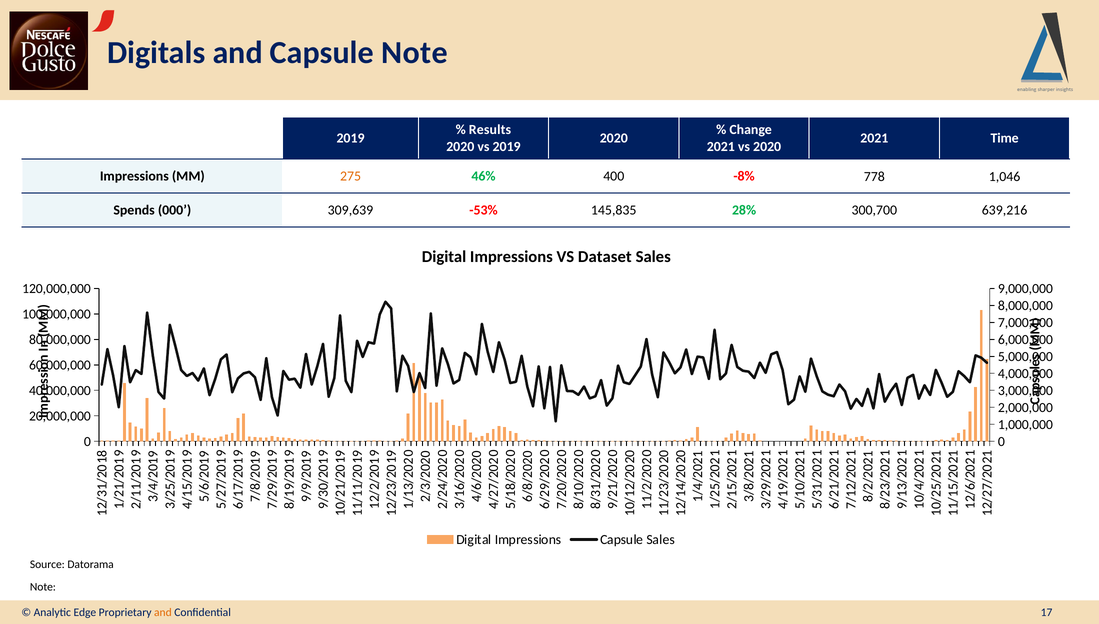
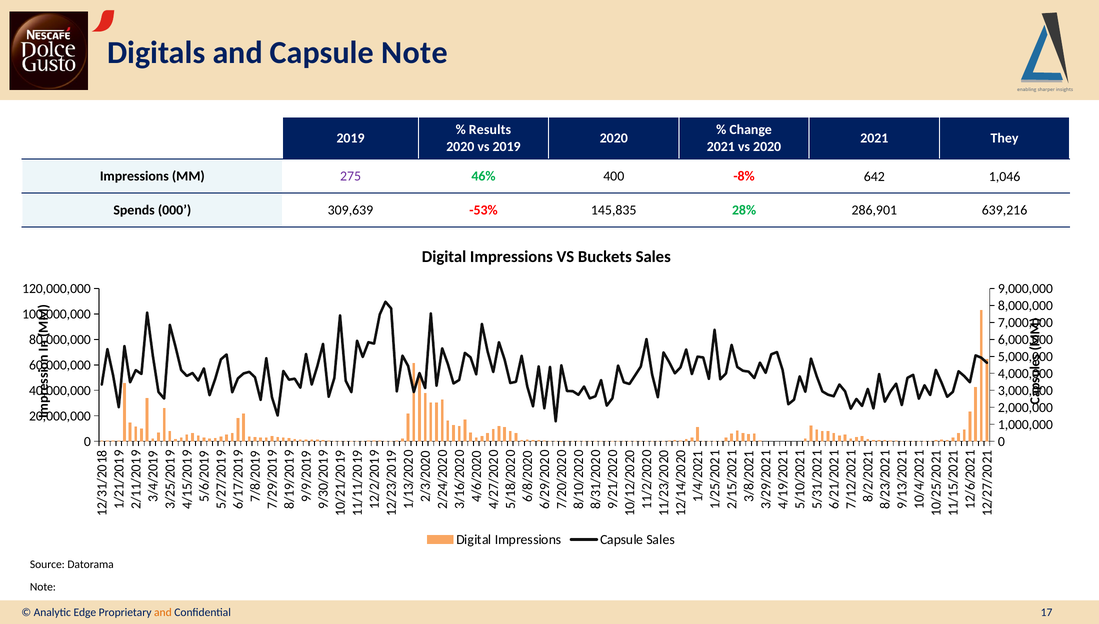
Time: Time -> They
275 colour: orange -> purple
778: 778 -> 642
300,700: 300,700 -> 286,901
Dataset: Dataset -> Buckets
